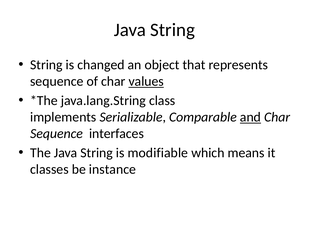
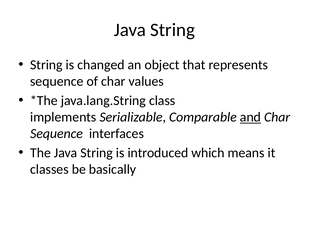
values underline: present -> none
modifiable: modifiable -> introduced
instance: instance -> basically
